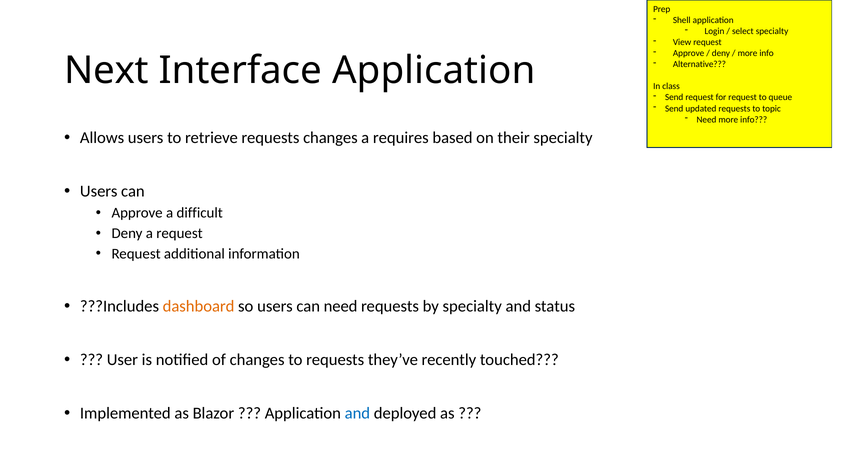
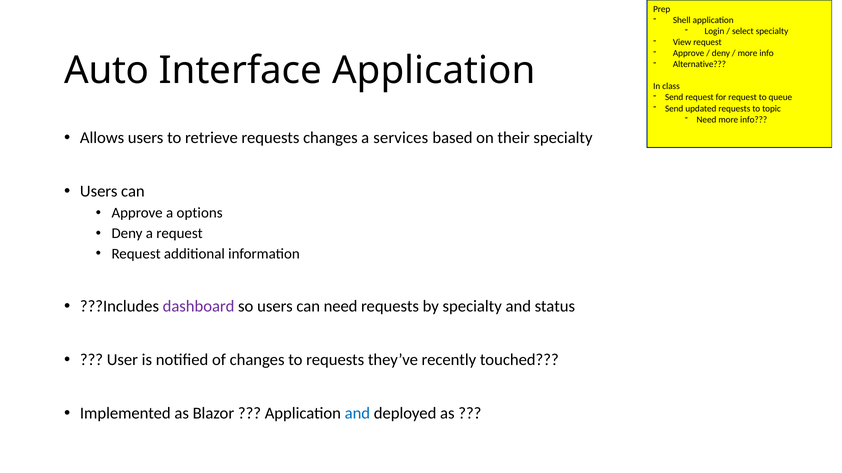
Next: Next -> Auto
requires: requires -> services
difficult: difficult -> options
dashboard colour: orange -> purple
